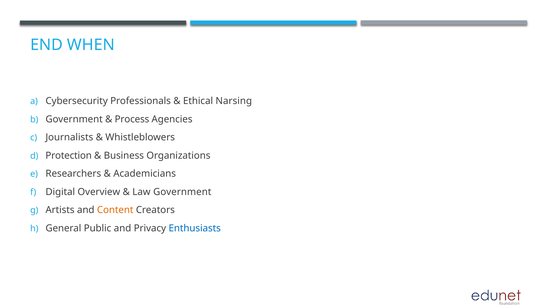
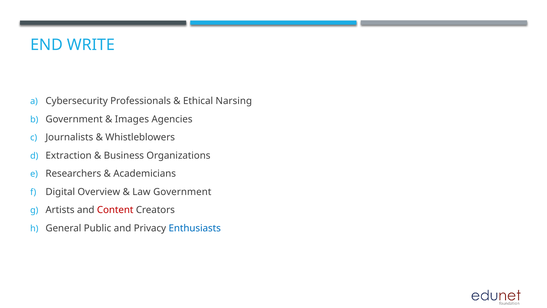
WHEN: WHEN -> WRITE
Process: Process -> Images
Protection: Protection -> Extraction
Content colour: orange -> red
